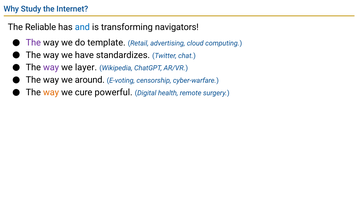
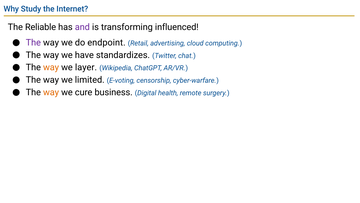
and colour: blue -> purple
navigators: navigators -> influenced
template: template -> endpoint
way at (51, 67) colour: purple -> orange
around: around -> limited
powerful: powerful -> business
